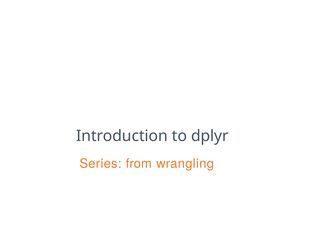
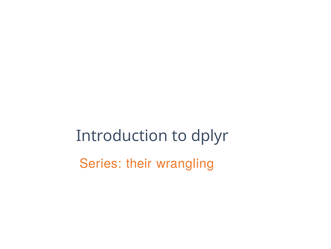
from: from -> their
